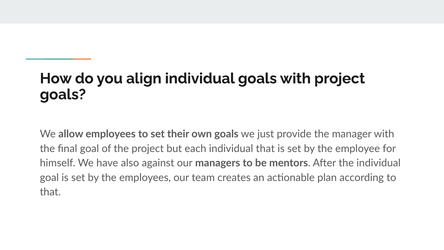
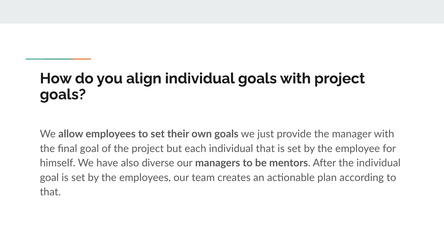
against: against -> diverse
